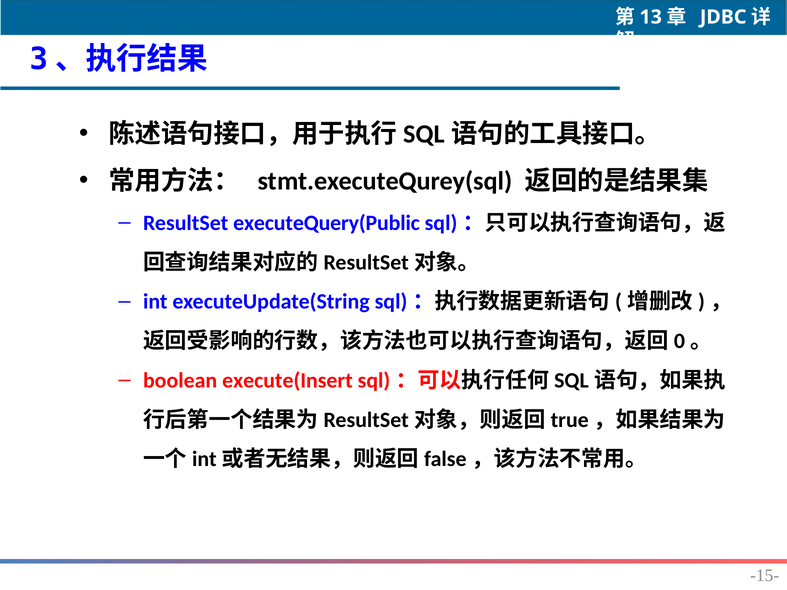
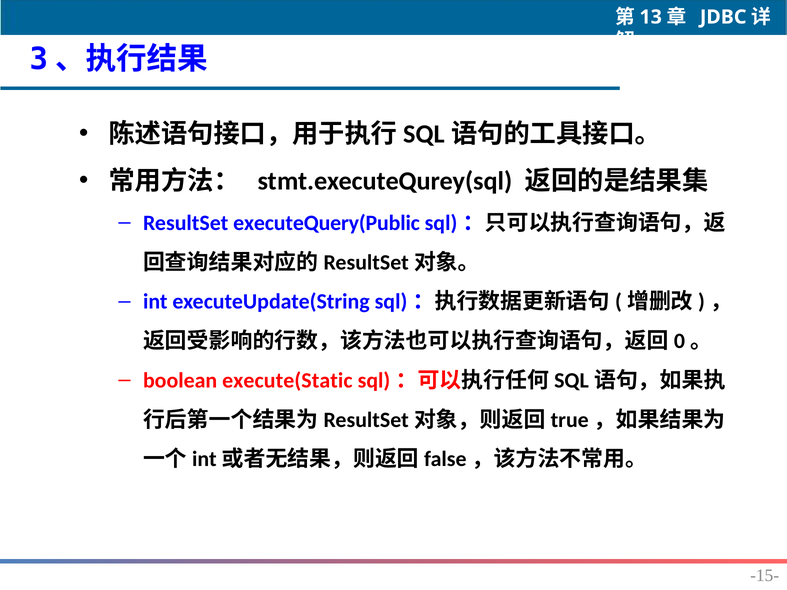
execute(Insert: execute(Insert -> execute(Static
